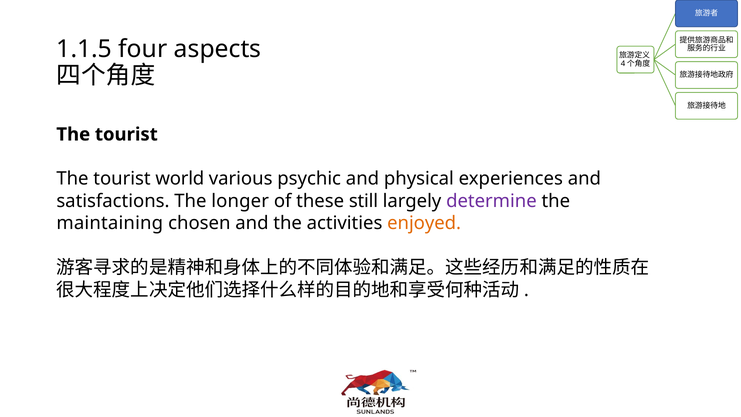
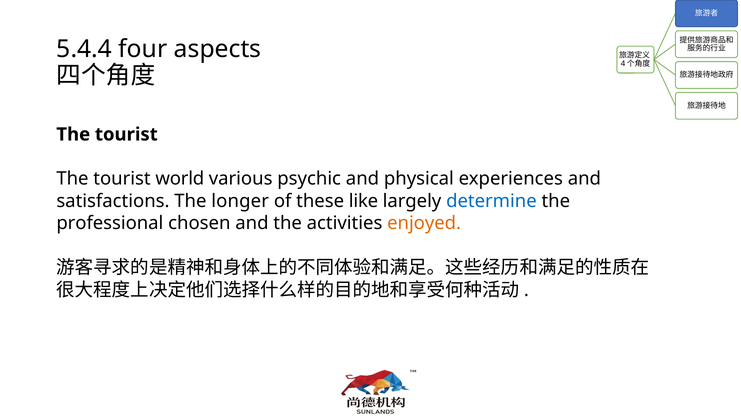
1.1.5: 1.1.5 -> 5.4.4
still: still -> like
determine colour: purple -> blue
maintaining: maintaining -> professional
